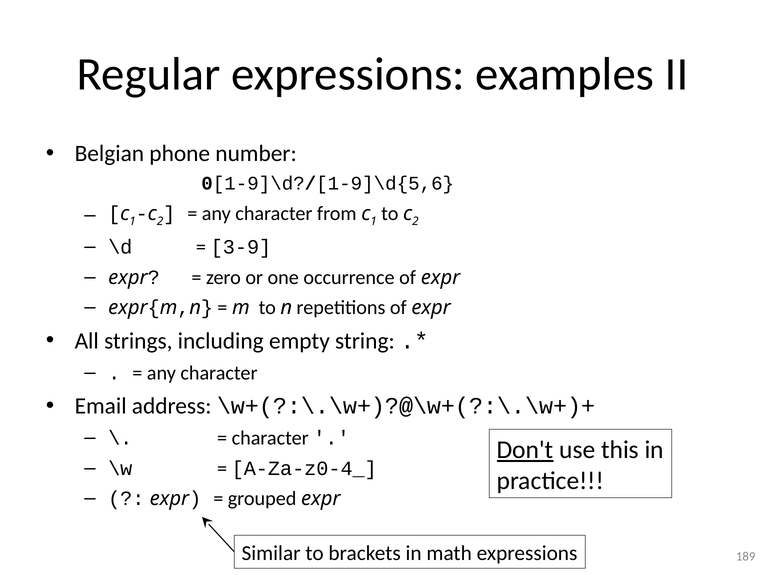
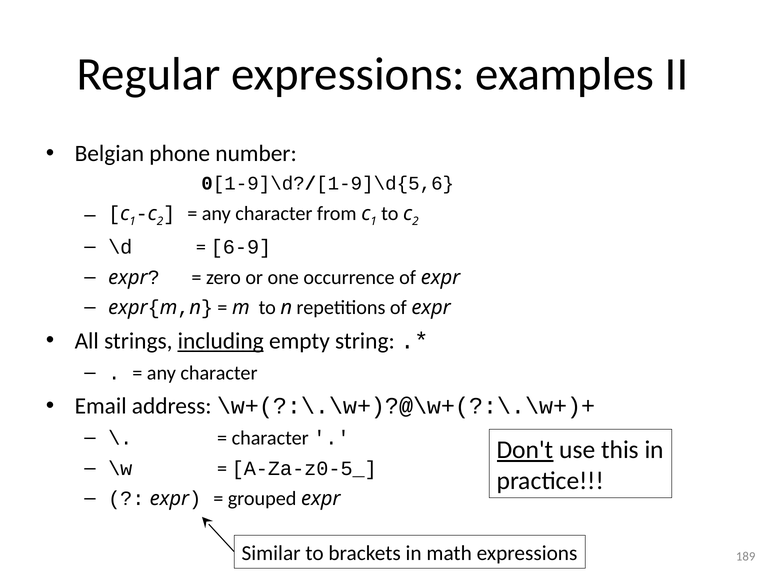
3-9: 3-9 -> 6-9
including underline: none -> present
A-Za-z0-4_: A-Za-z0-4_ -> A-Za-z0-5_
